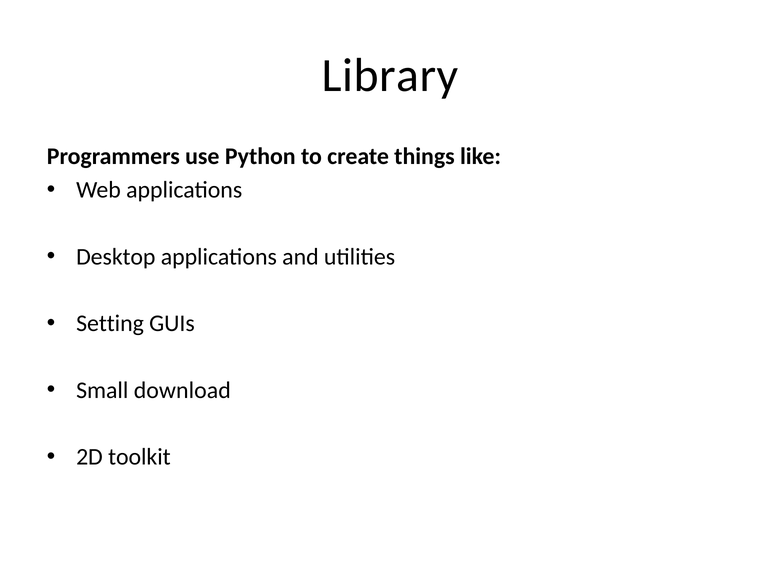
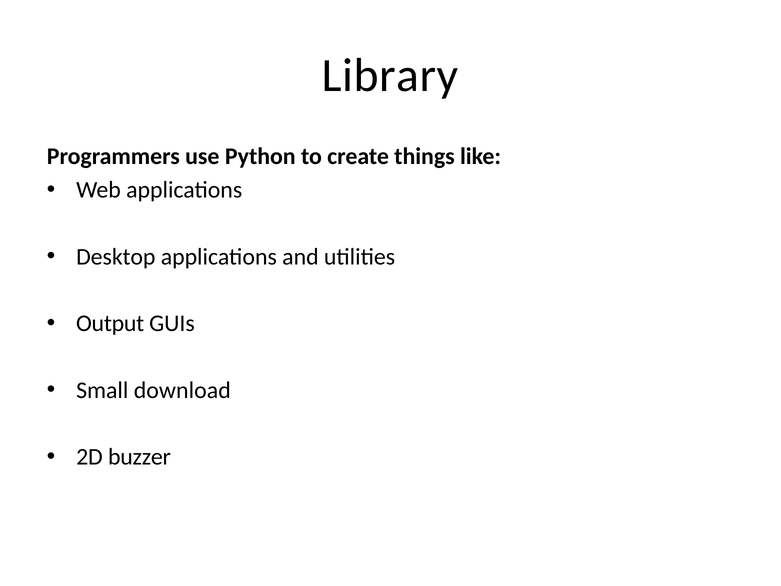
Setting: Setting -> Output
toolkit: toolkit -> buzzer
